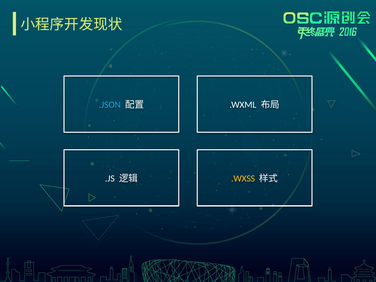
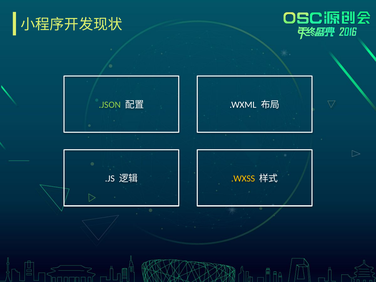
.JSON colour: light blue -> light green
